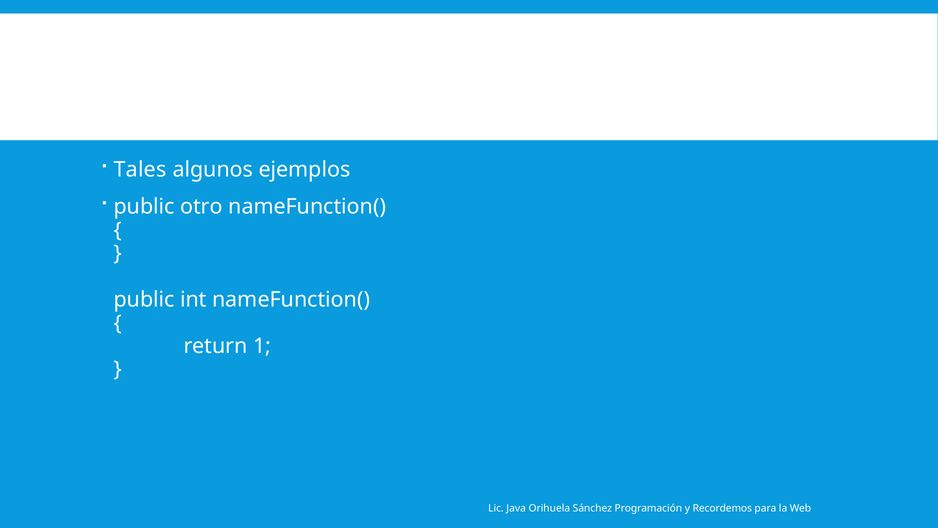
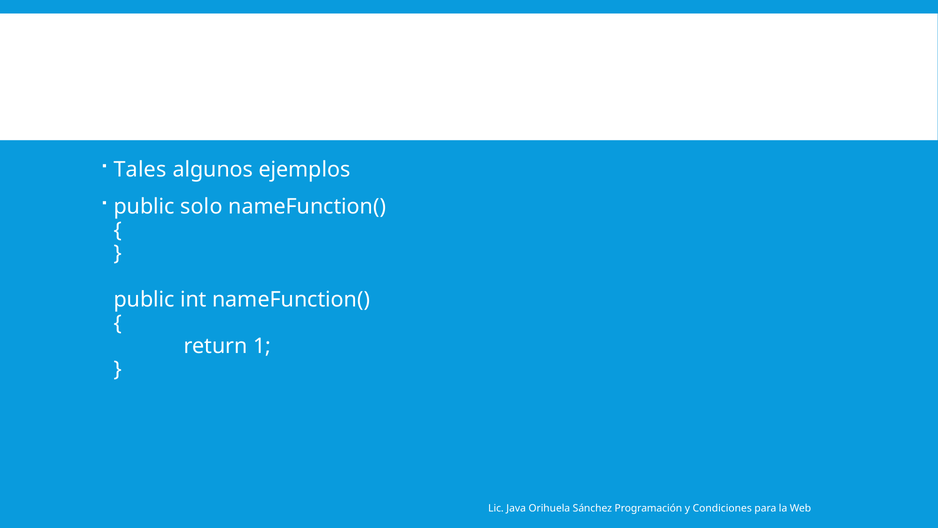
otro: otro -> solo
Recordemos: Recordemos -> Condiciones
